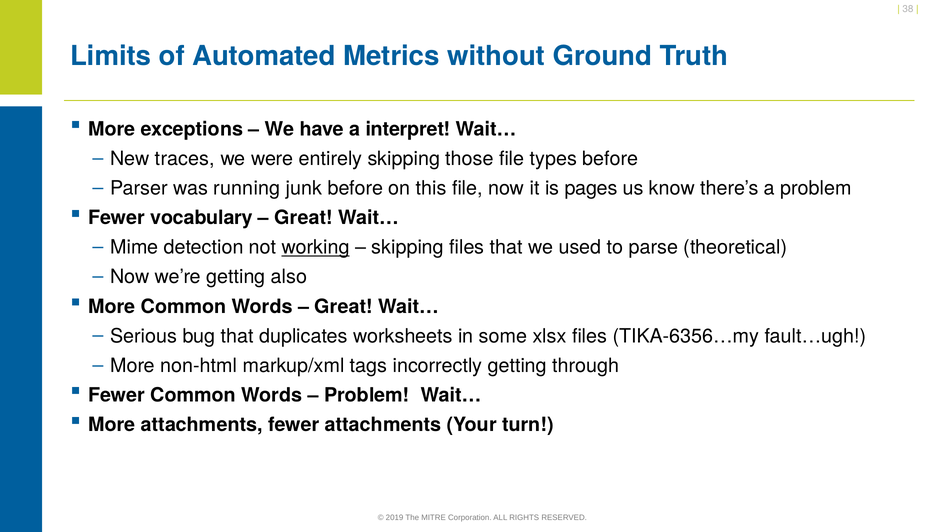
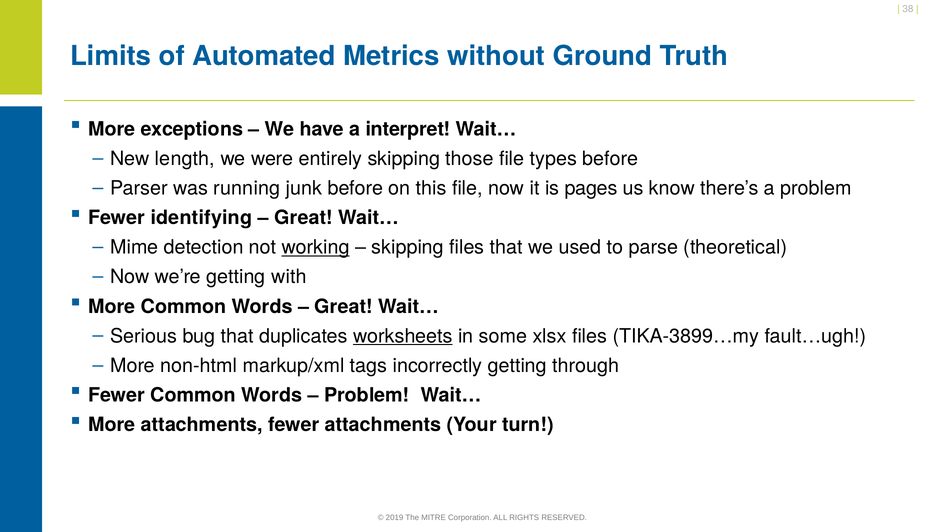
traces: traces -> length
vocabulary: vocabulary -> identifying
also: also -> with
worksheets underline: none -> present
TIKA-6356…my: TIKA-6356…my -> TIKA-3899…my
